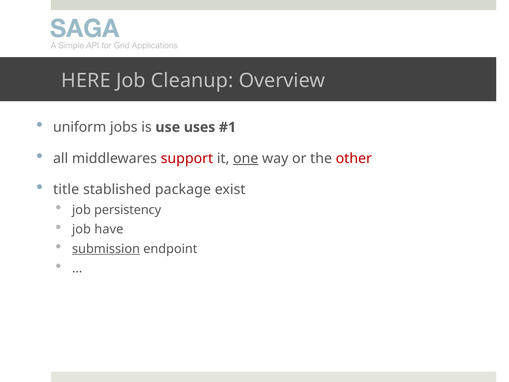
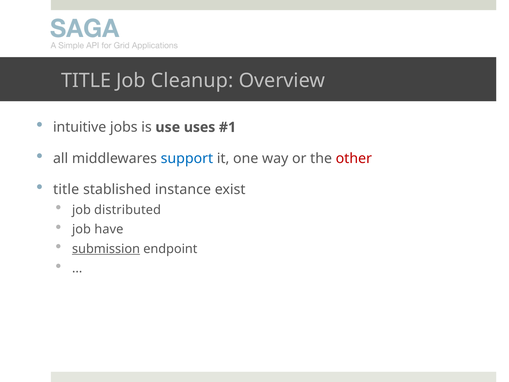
HERE at (86, 80): HERE -> TITLE
uniform: uniform -> intuitive
support colour: red -> blue
one underline: present -> none
package: package -> instance
persistency: persistency -> distributed
